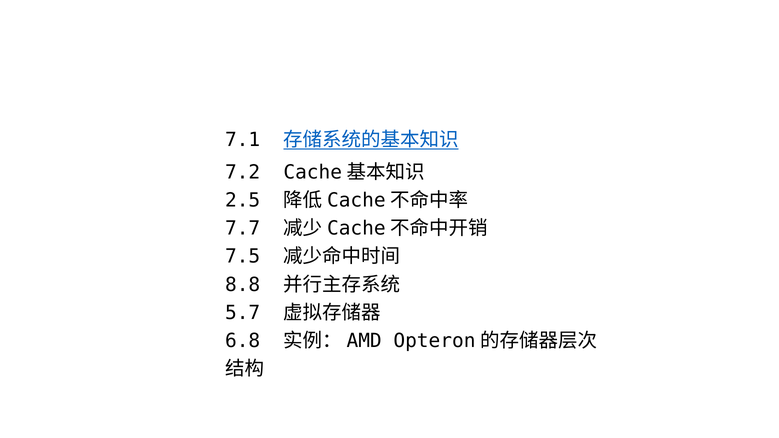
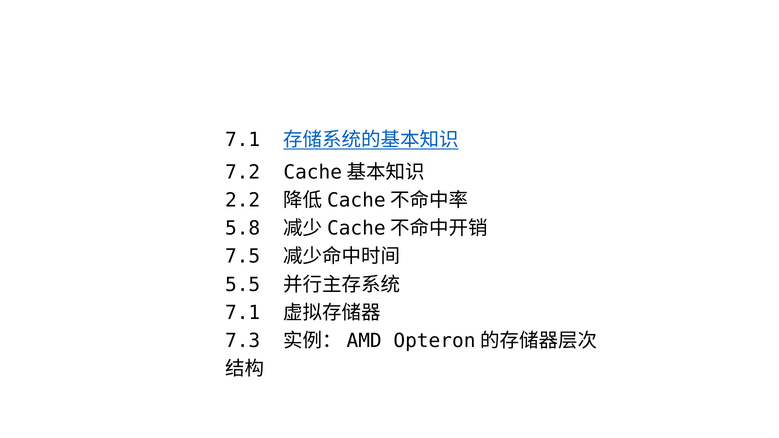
2.5: 2.5 -> 2.2
7.7: 7.7 -> 5.8
8.8: 8.8 -> 5.5
5.7 at (243, 313): 5.7 -> 7.1
6.8: 6.8 -> 7.3
